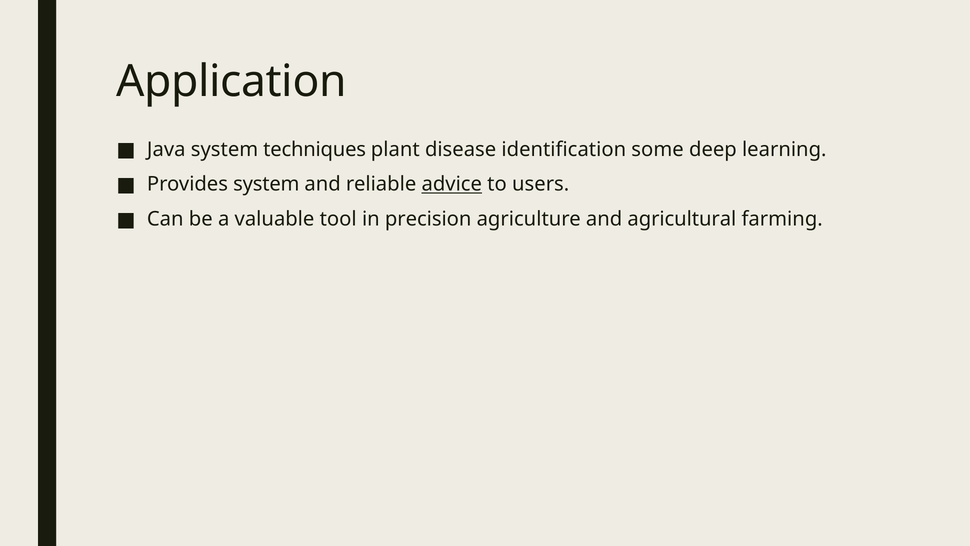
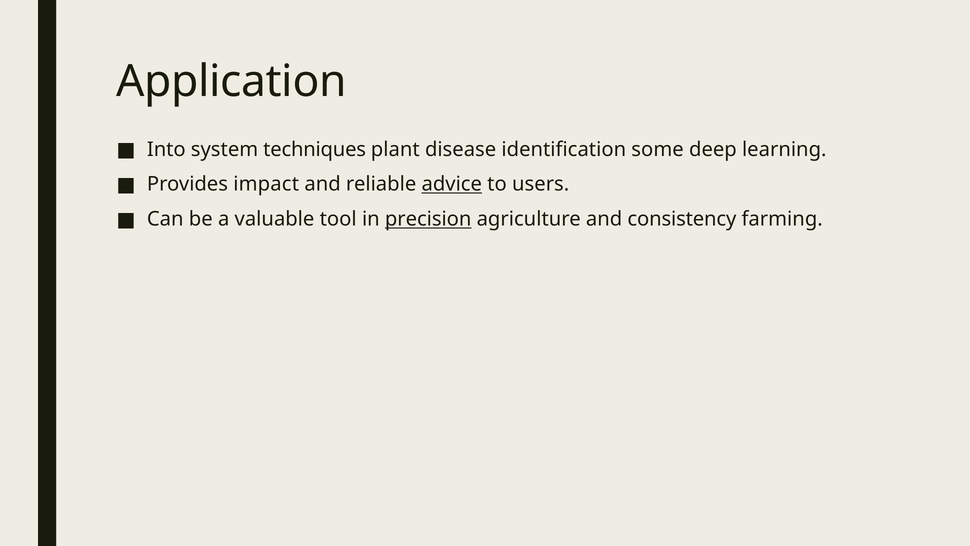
Java: Java -> Into
Provides system: system -> impact
precision underline: none -> present
agricultural: agricultural -> consistency
